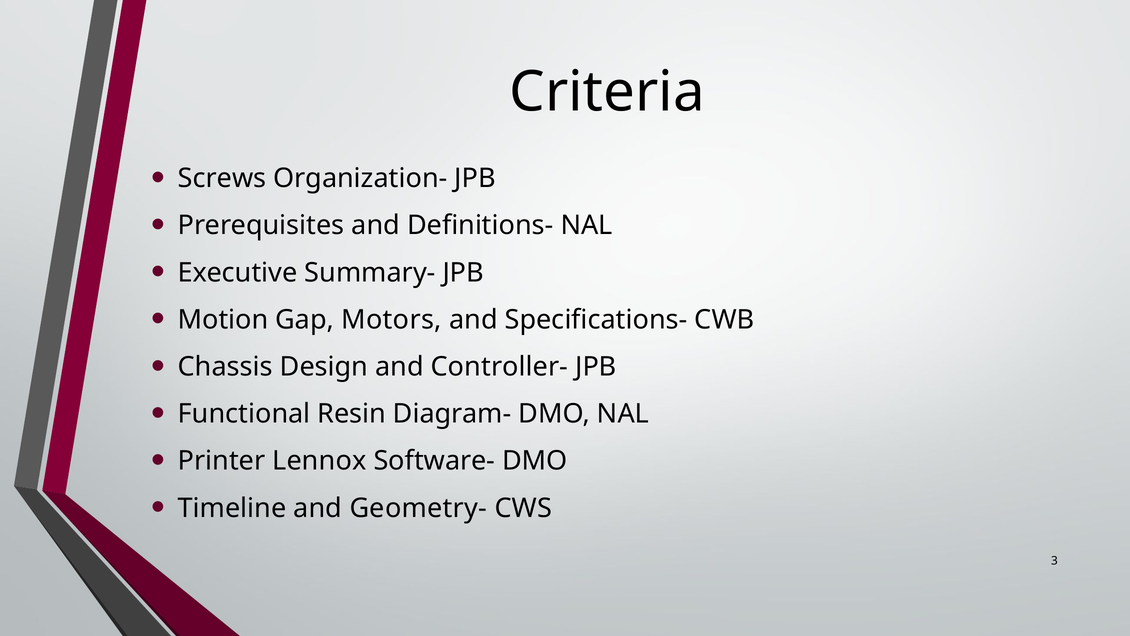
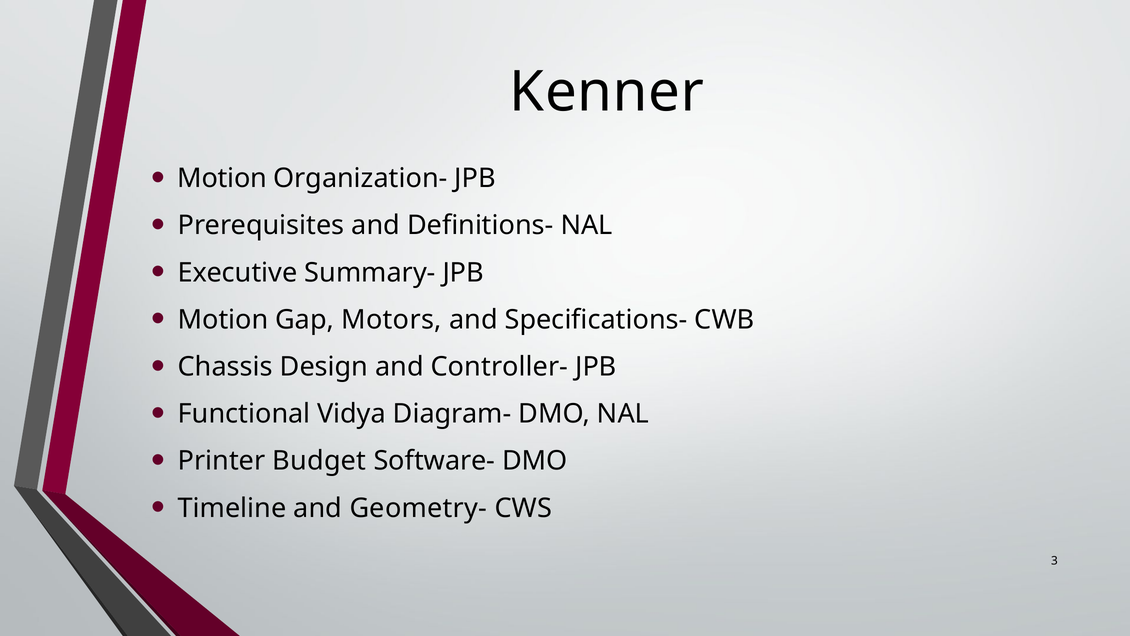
Criteria: Criteria -> Kenner
Screws at (222, 178): Screws -> Motion
Resin: Resin -> Vidya
Lennox: Lennox -> Budget
